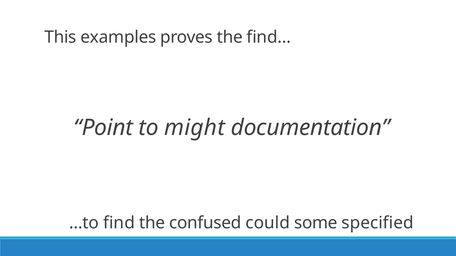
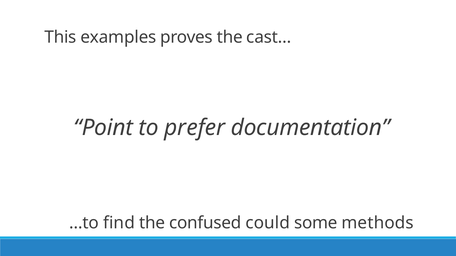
find…: find… -> cast…
might: might -> prefer
specified: specified -> methods
